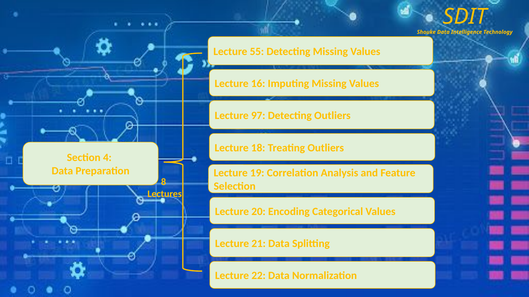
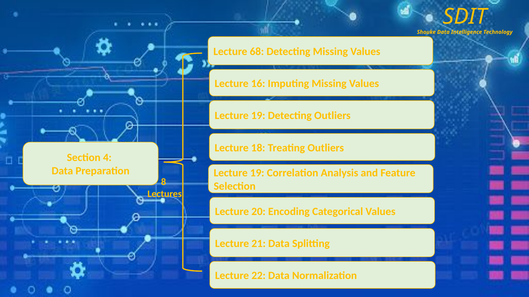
55: 55 -> 68
97 at (258, 116): 97 -> 19
